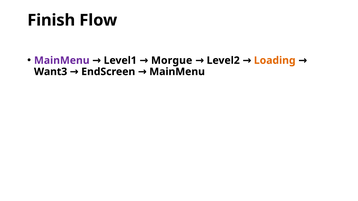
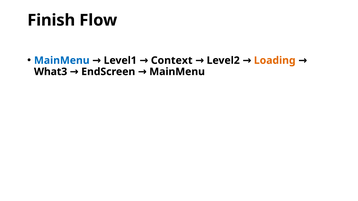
MainMenu at (62, 61) colour: purple -> blue
Morgue: Morgue -> Context
Want3: Want3 -> What3
